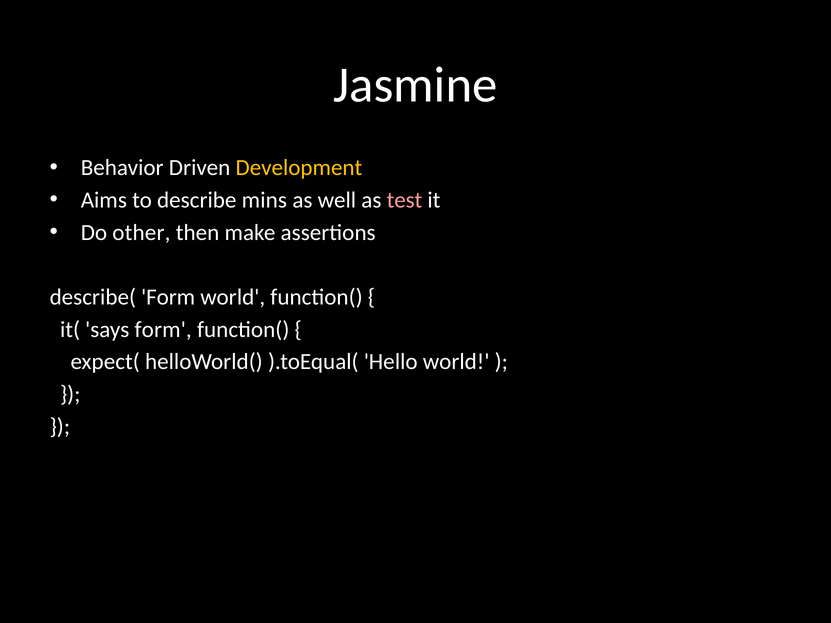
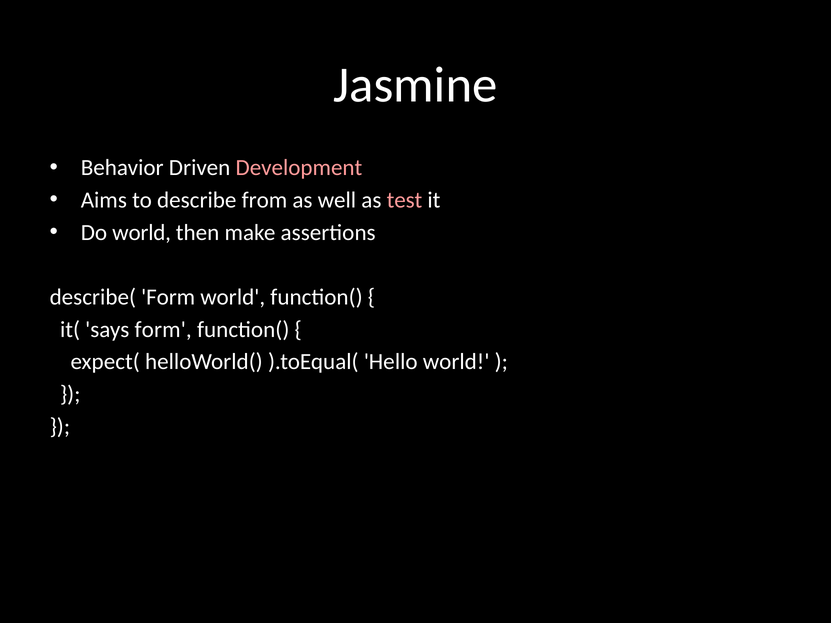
Development colour: yellow -> pink
mins: mins -> from
Do other: other -> world
